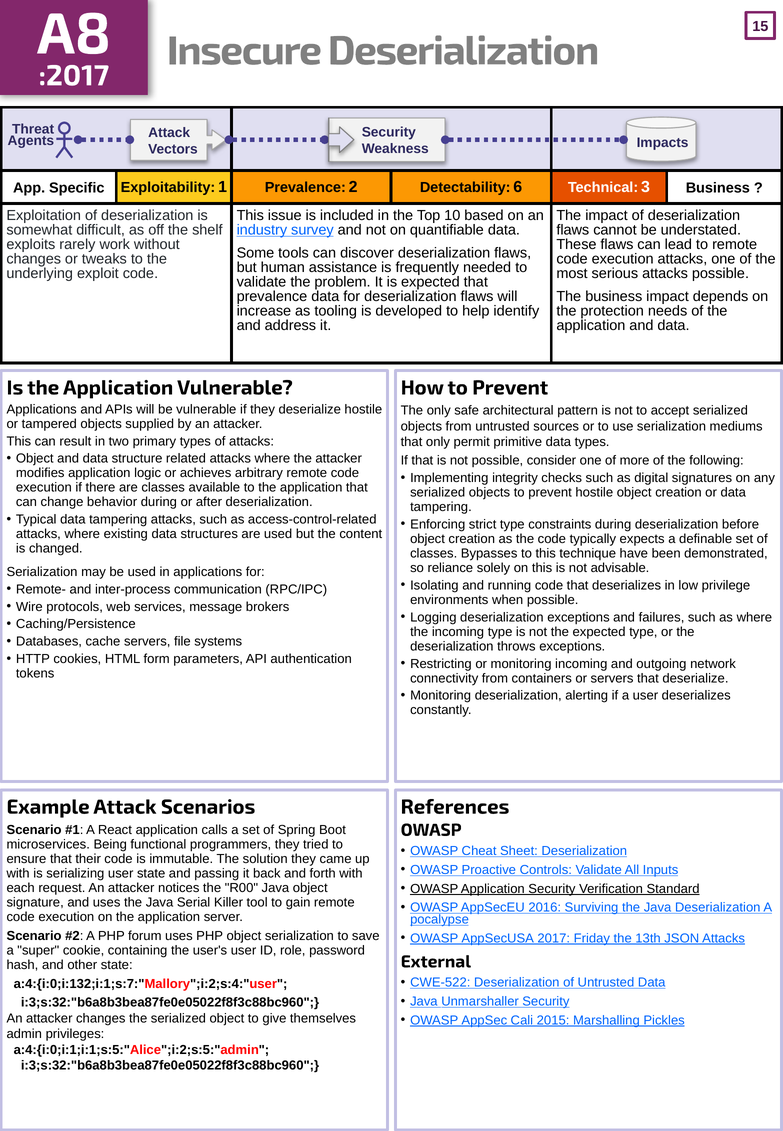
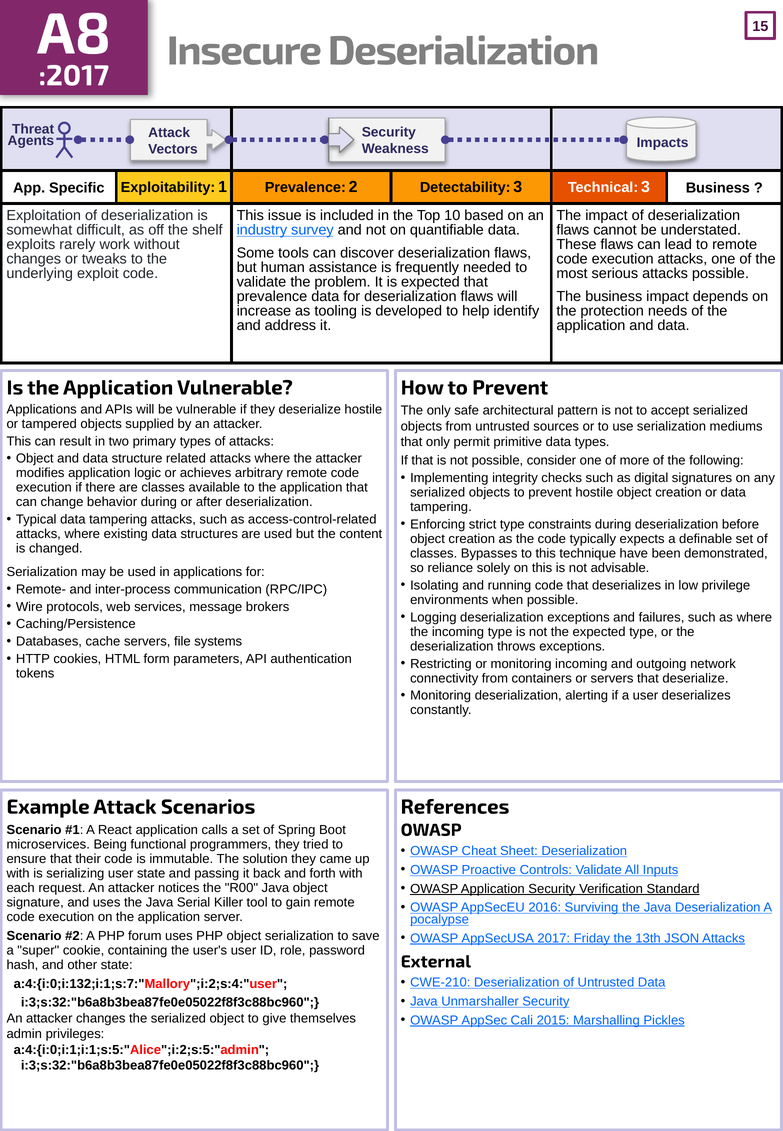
Detectability 6: 6 -> 3
CWE-522: CWE-522 -> CWE-210
